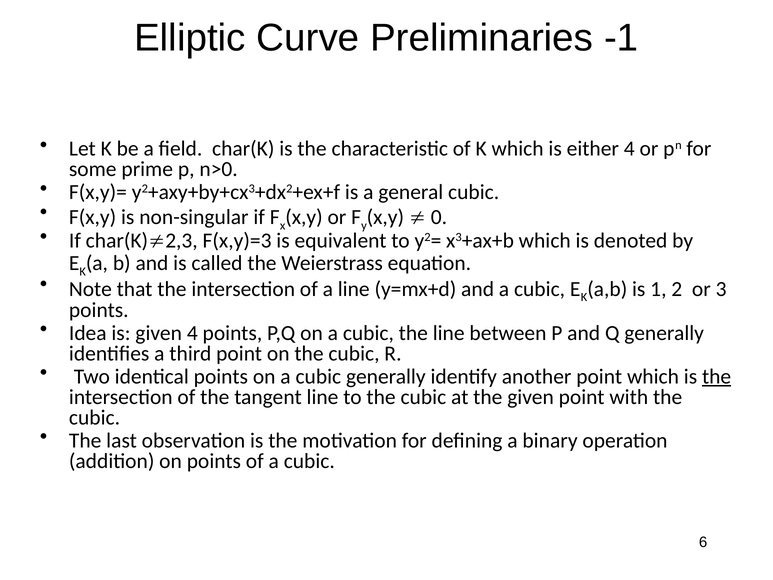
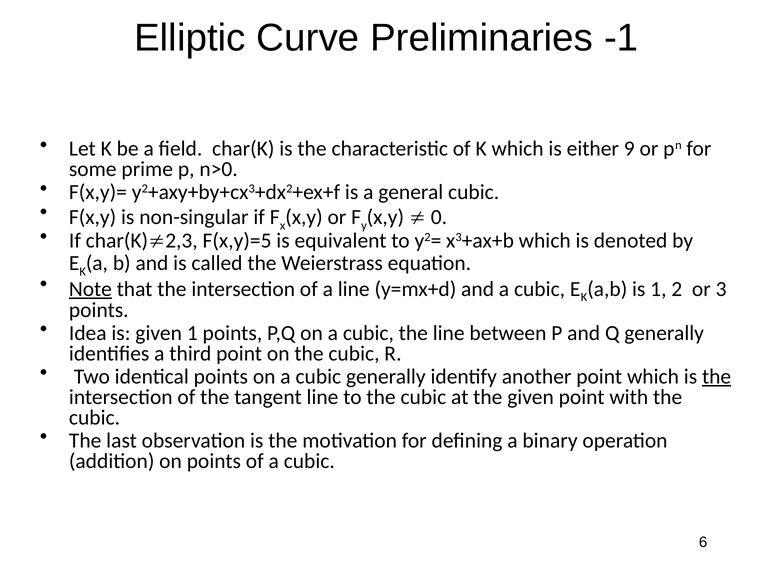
either 4: 4 -> 9
F(x,y)=3: F(x,y)=3 -> F(x,y)=5
Note underline: none -> present
given 4: 4 -> 1
